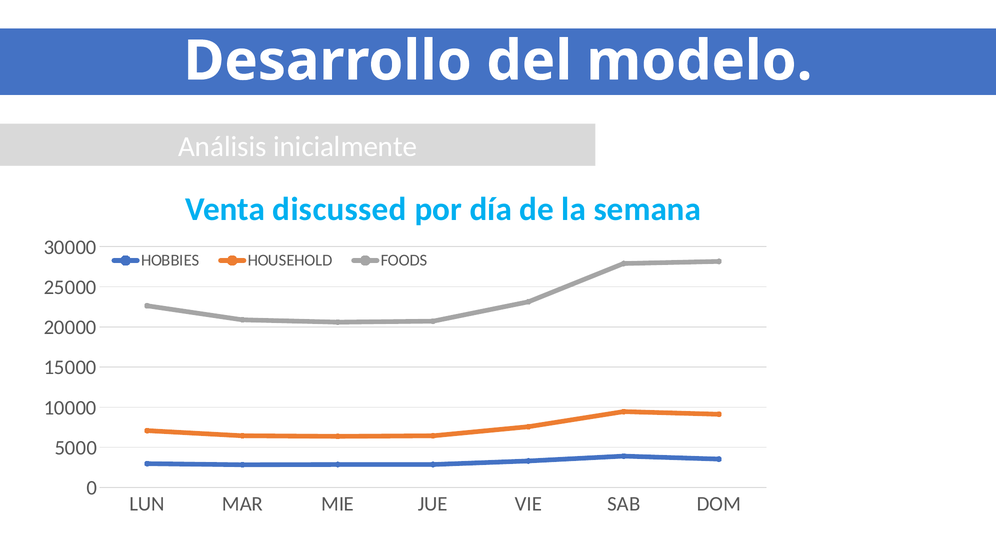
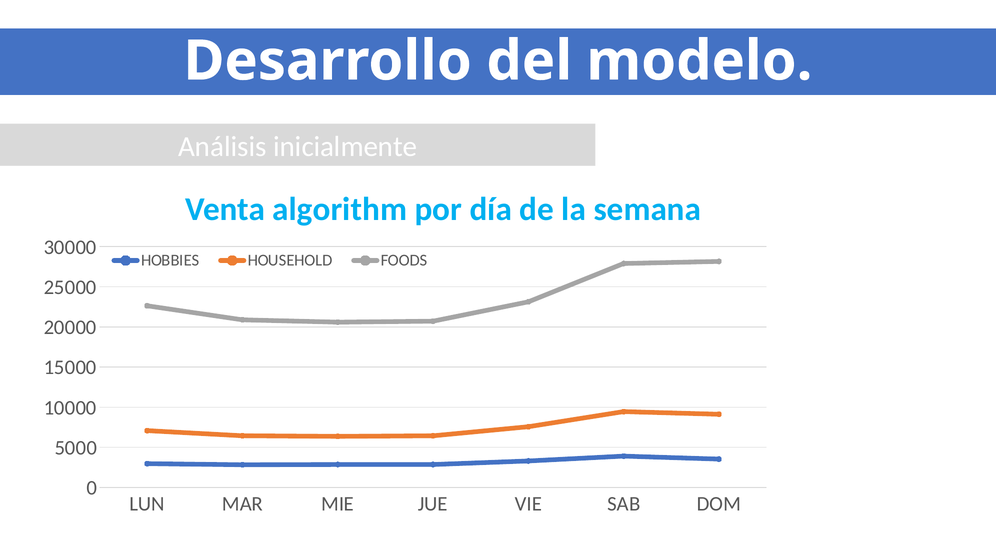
discussed: discussed -> algorithm
